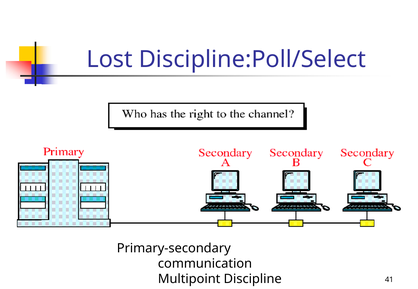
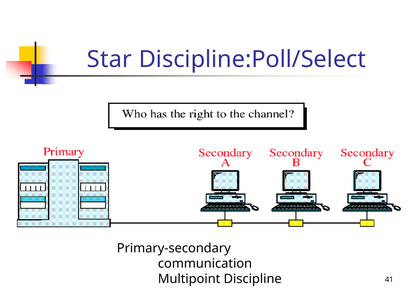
Lost: Lost -> Star
